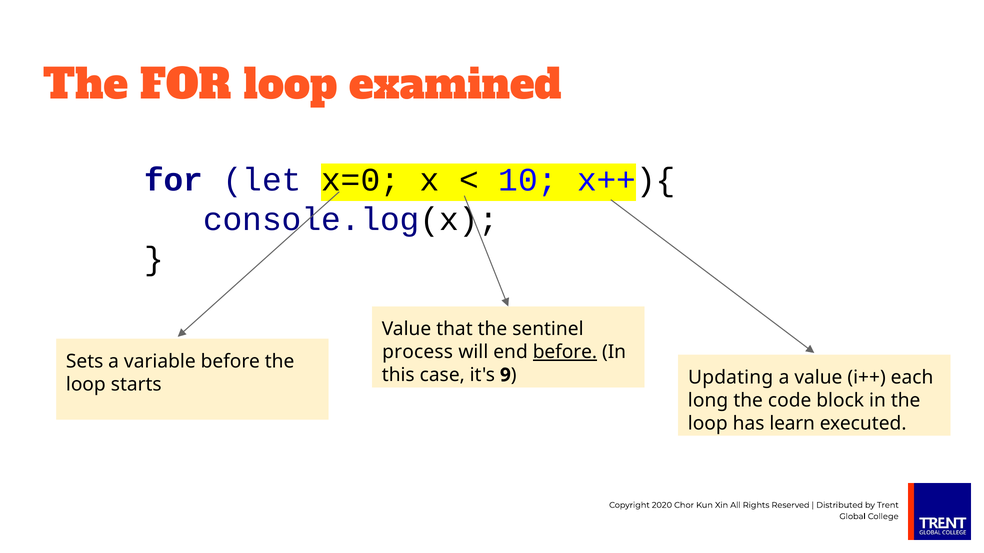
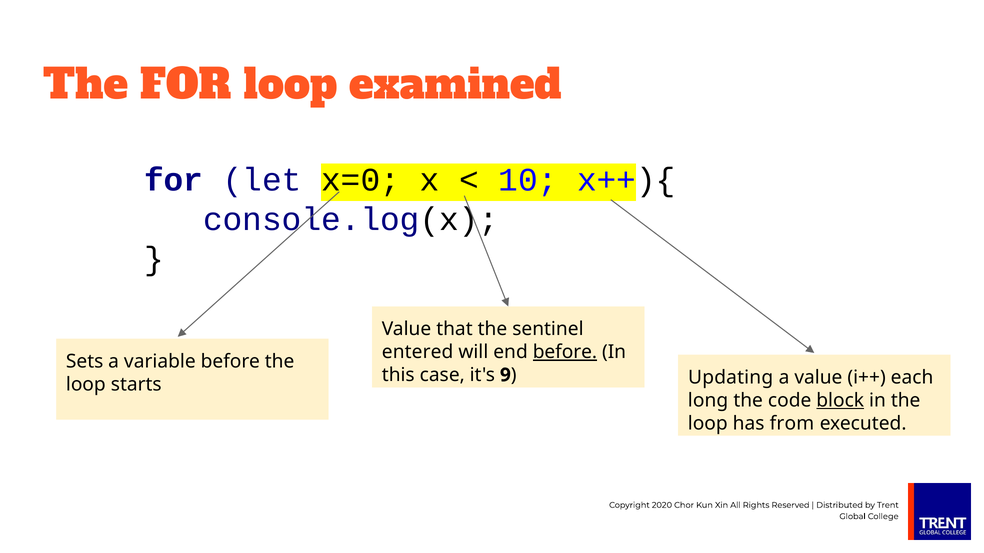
process: process -> entered
block underline: none -> present
learn: learn -> from
